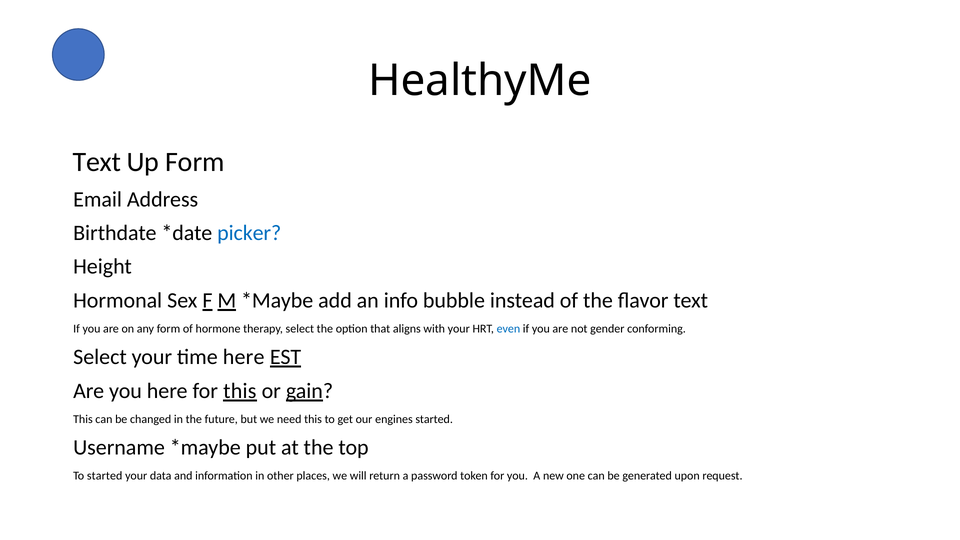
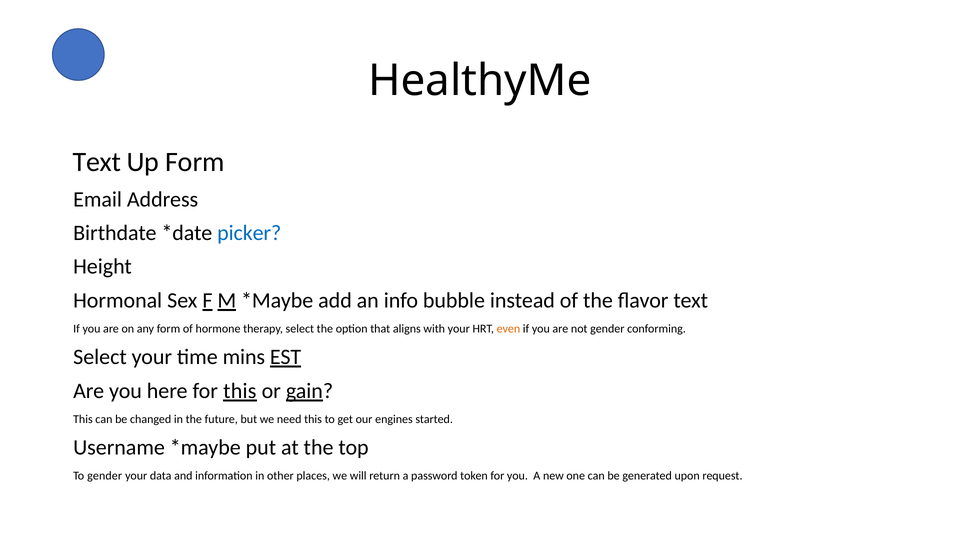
even colour: blue -> orange
time here: here -> mins
To started: started -> gender
